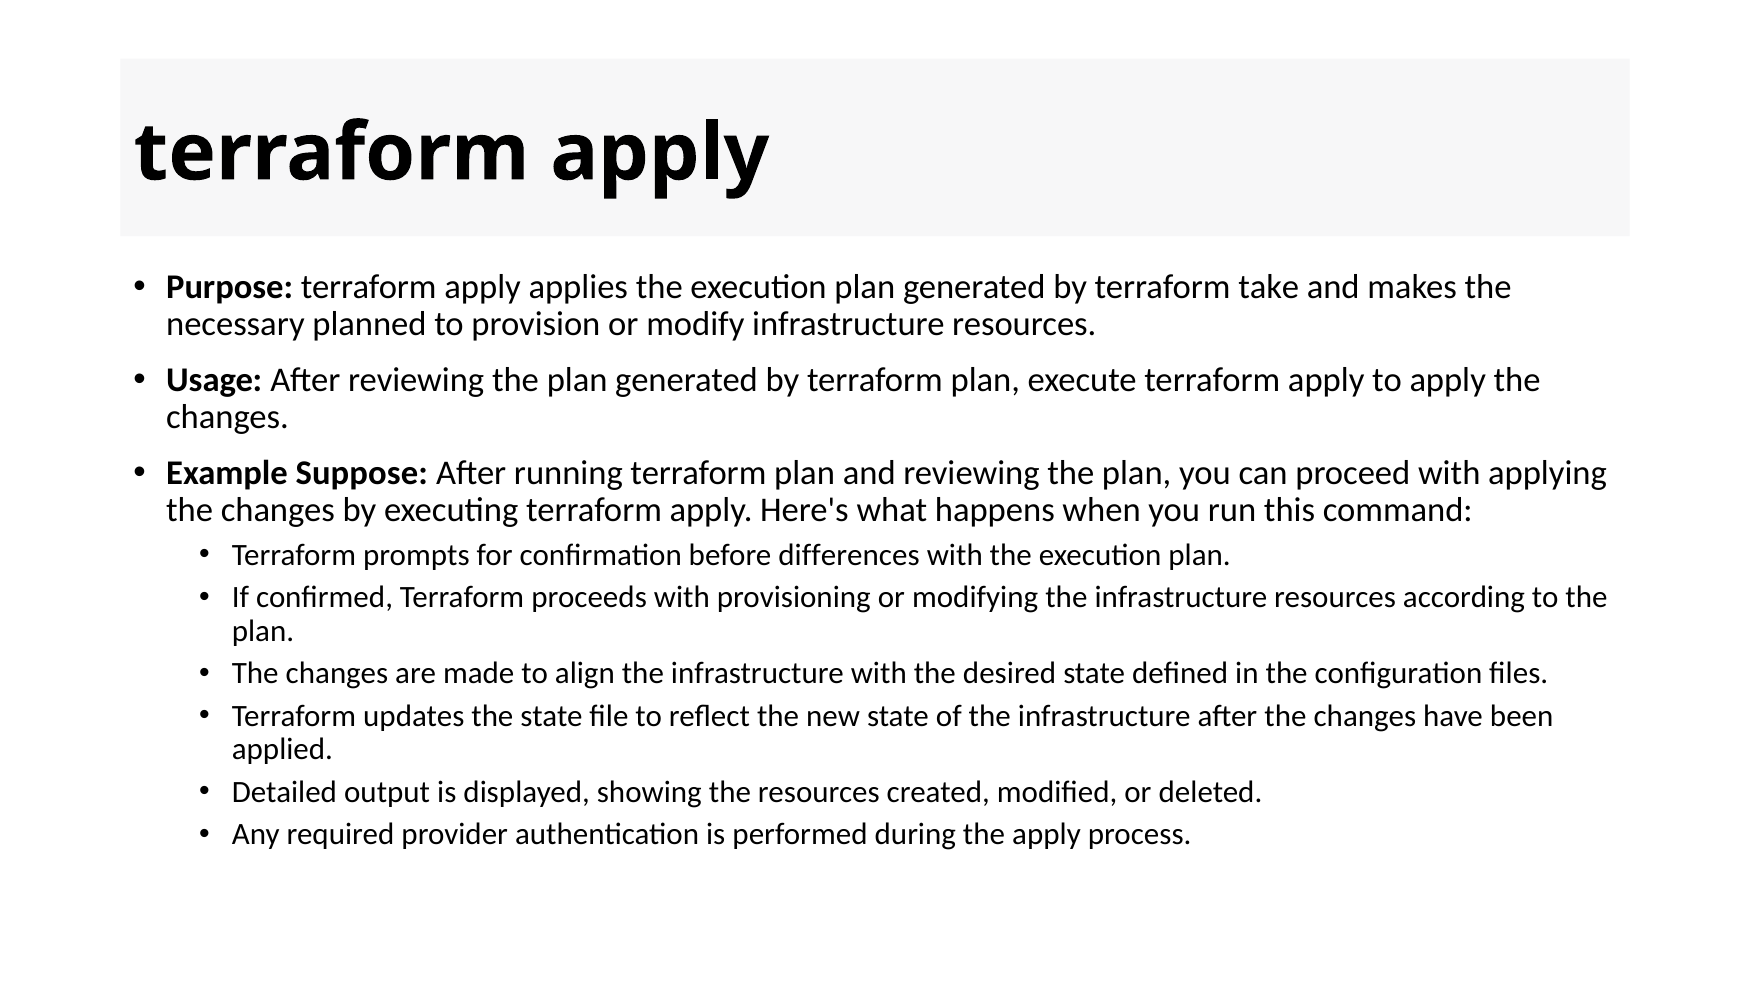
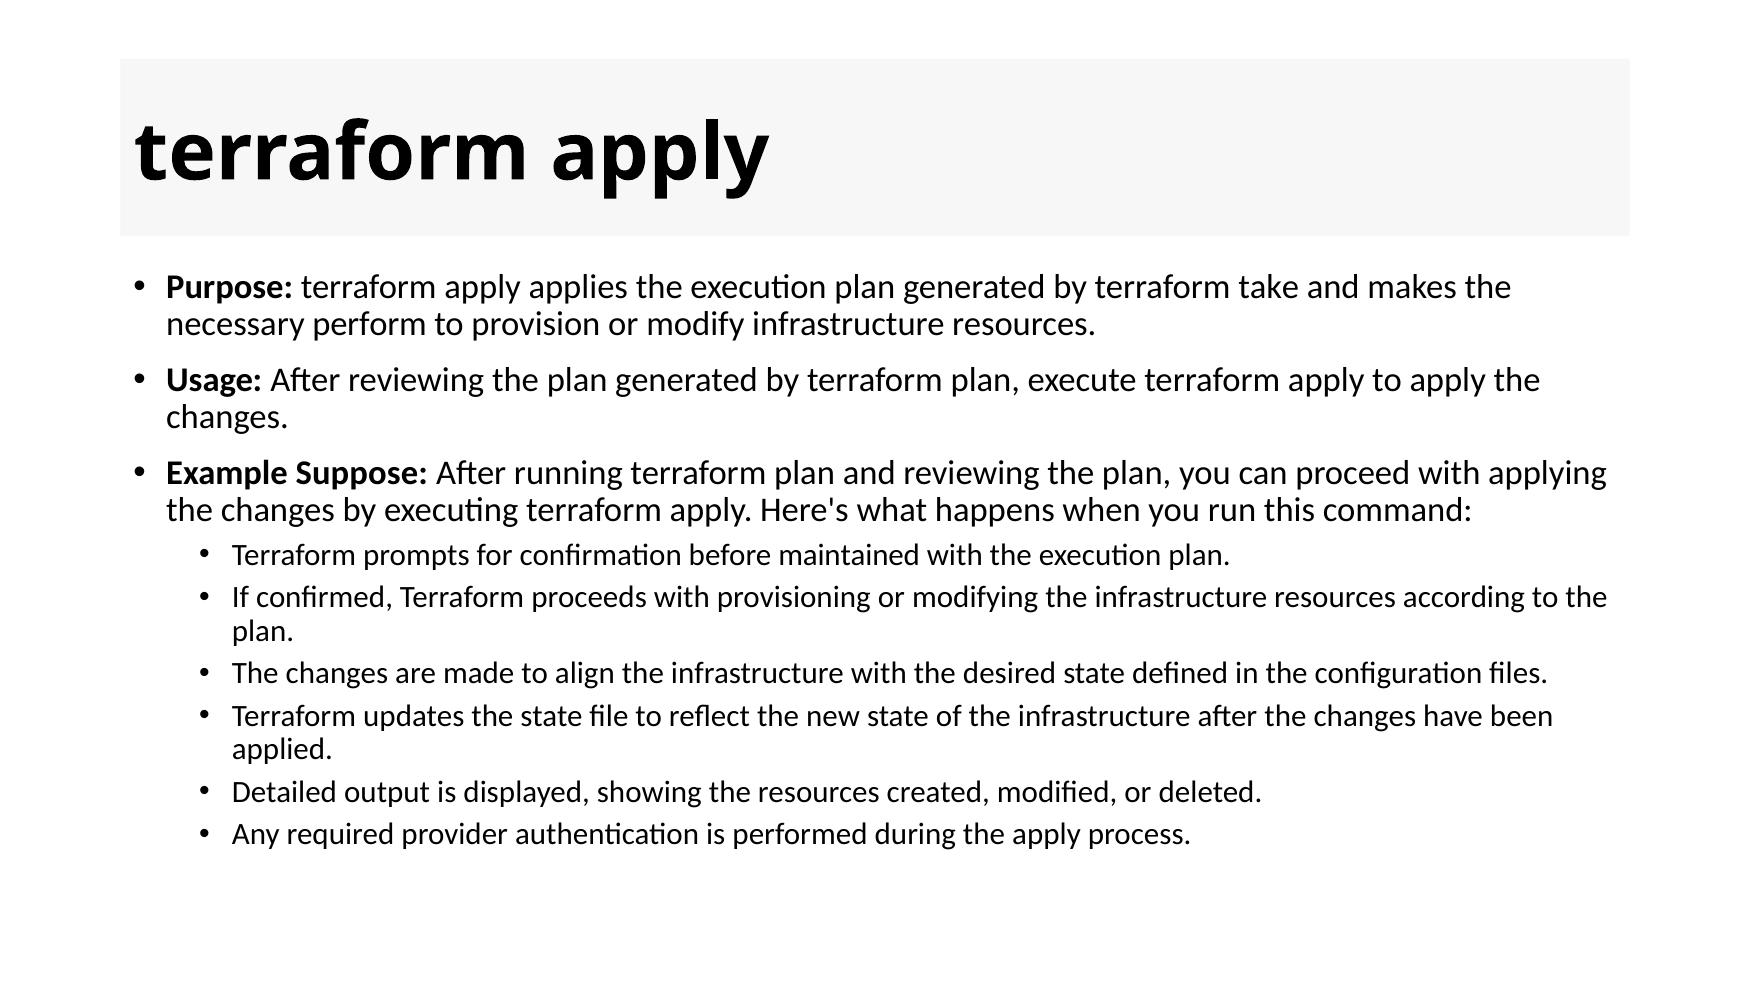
planned: planned -> perform
differences: differences -> maintained
